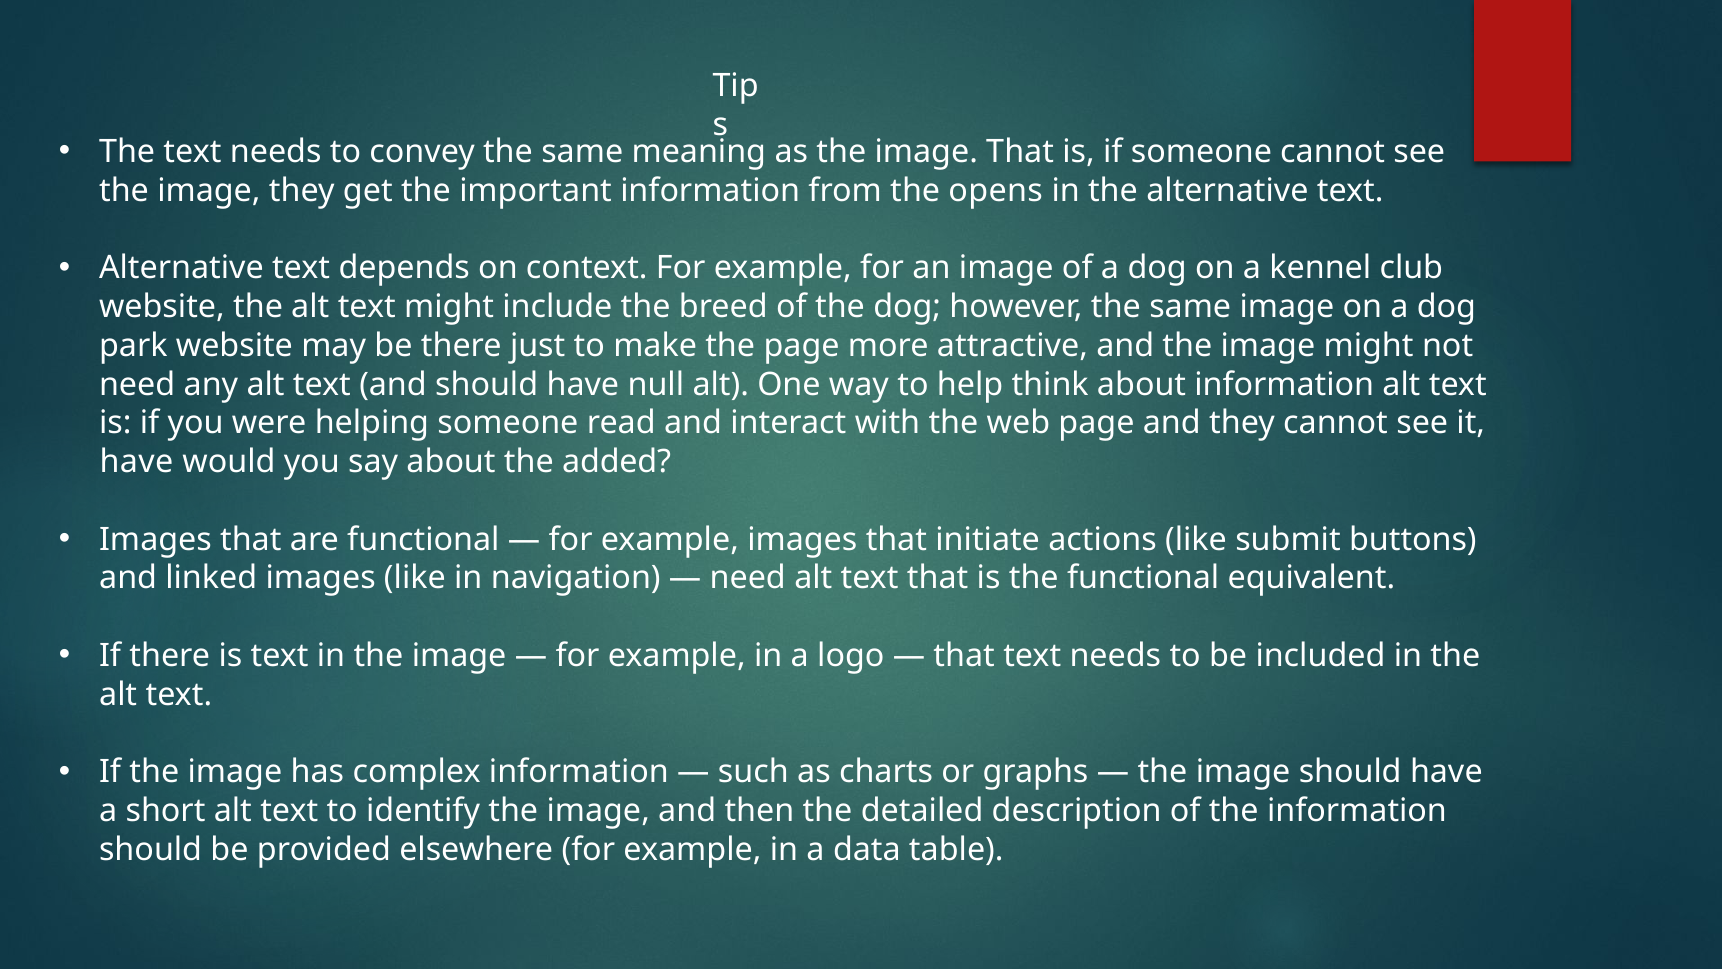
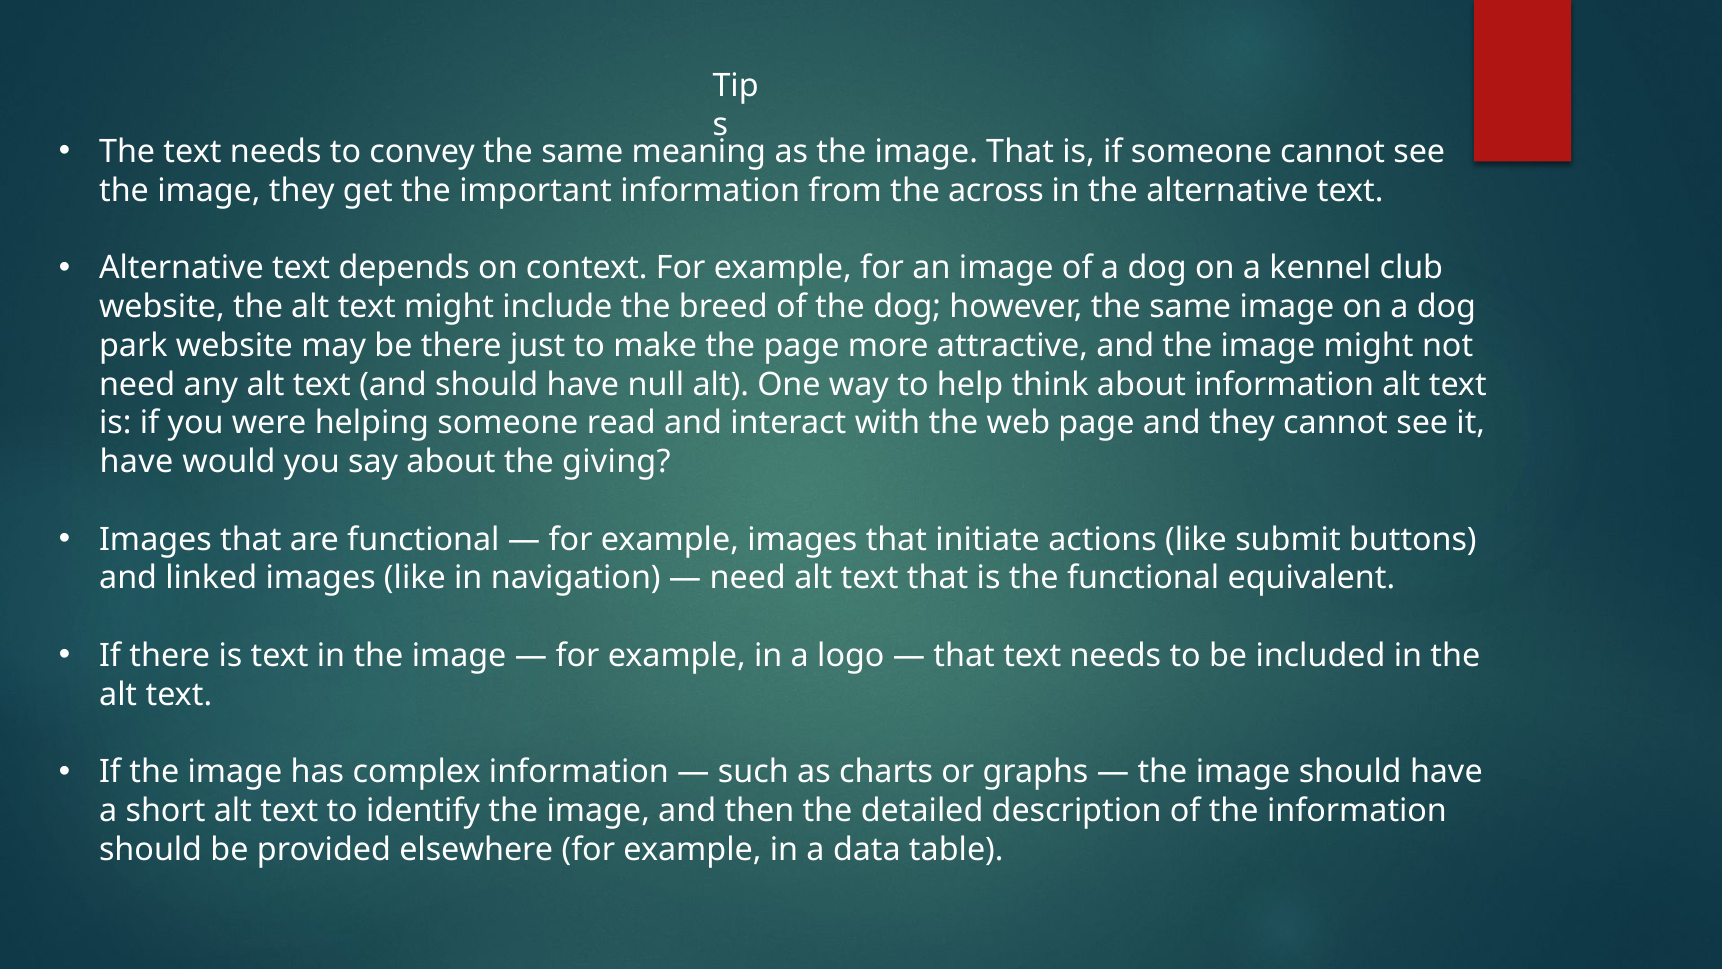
opens: opens -> across
added: added -> giving
